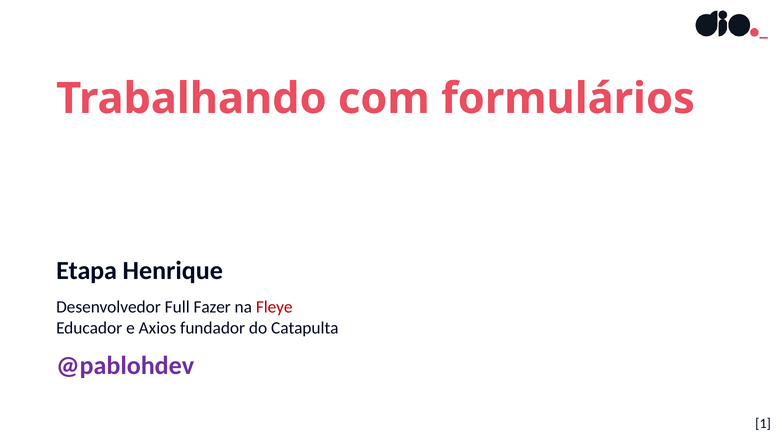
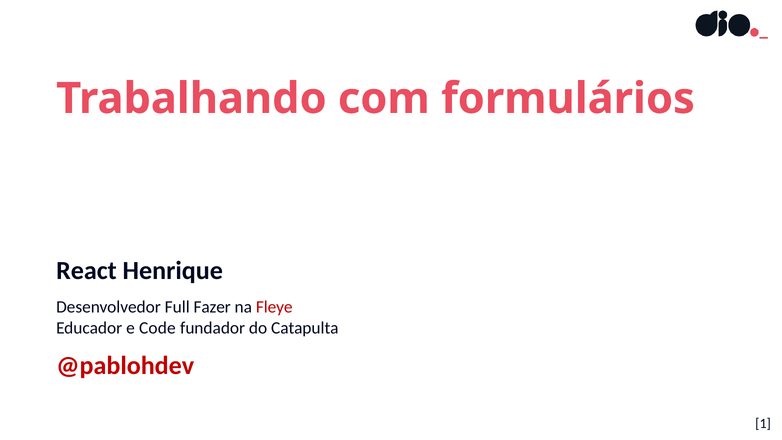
Etapa: Etapa -> React
Axios: Axios -> Code
@pablohdev colour: purple -> red
